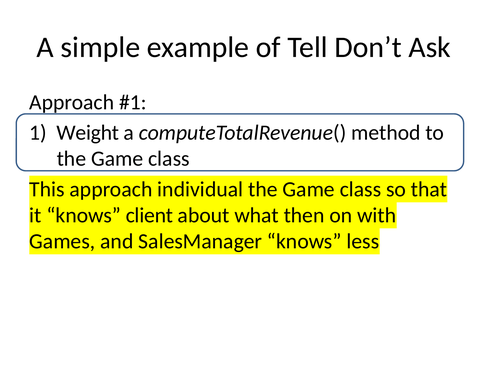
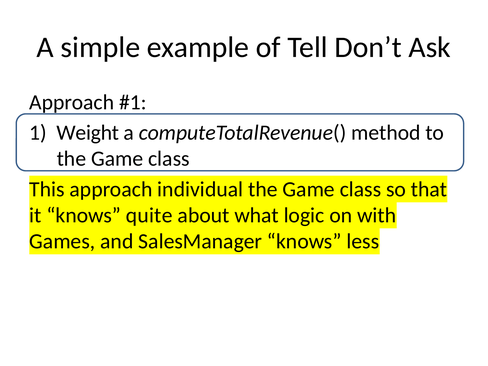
client: client -> quite
then: then -> logic
